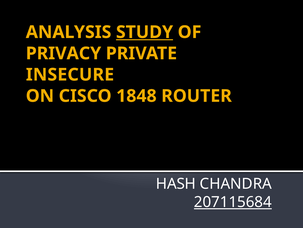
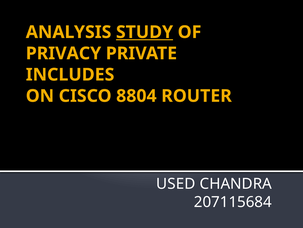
INSECURE: INSECURE -> INCLUDES
1848: 1848 -> 8804
HASH: HASH -> USED
207115684 underline: present -> none
